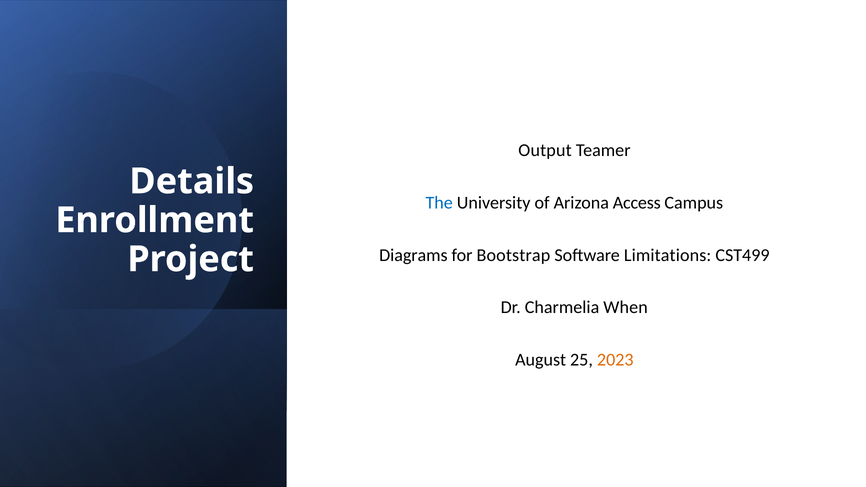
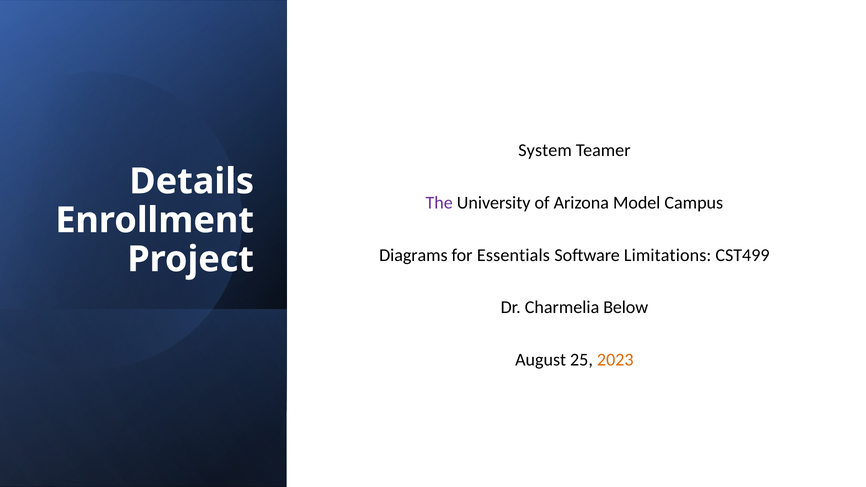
Output: Output -> System
The colour: blue -> purple
Access: Access -> Model
Bootstrap: Bootstrap -> Essentials
When: When -> Below
